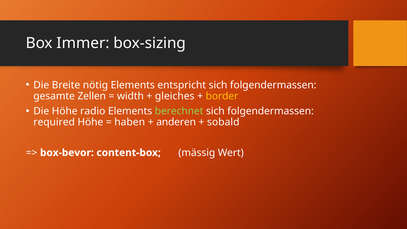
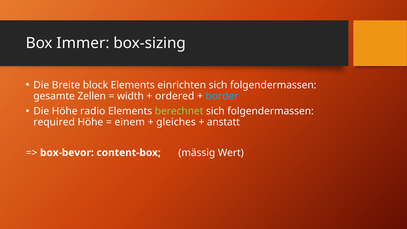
nötig: nötig -> block
entspricht: entspricht -> einrichten
gleiches: gleiches -> ordered
border colour: yellow -> light blue
haben: haben -> einem
anderen: anderen -> gleiches
sobald: sobald -> anstatt
